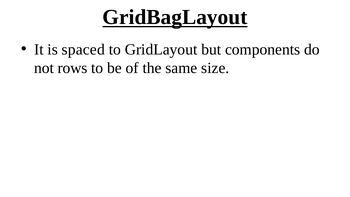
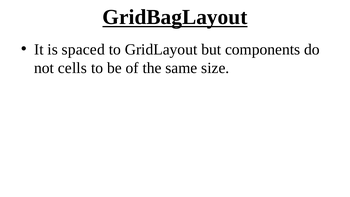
rows: rows -> cells
